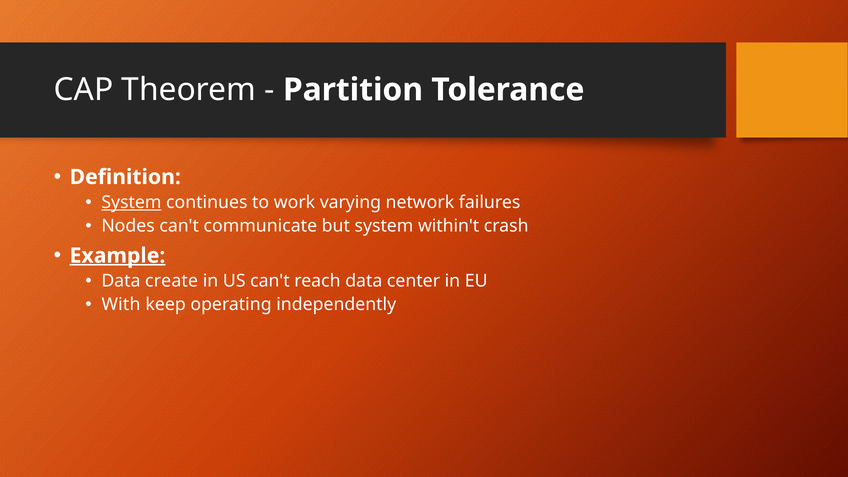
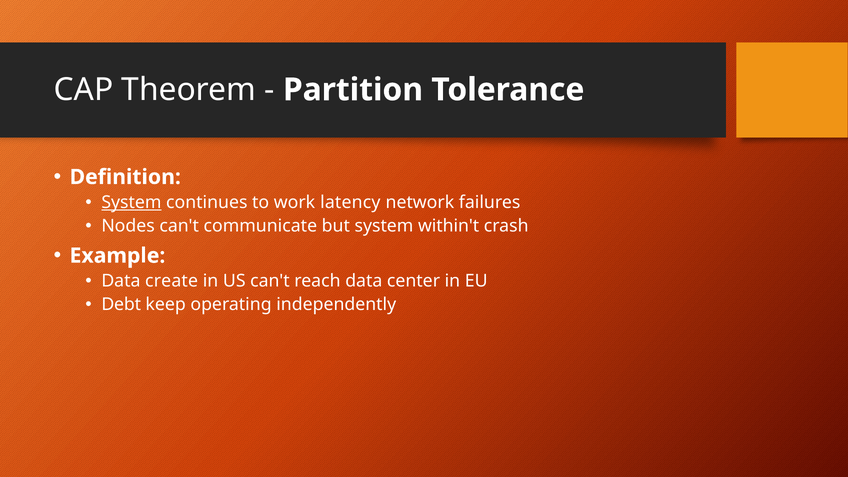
varying: varying -> latency
Example underline: present -> none
With: With -> Debt
